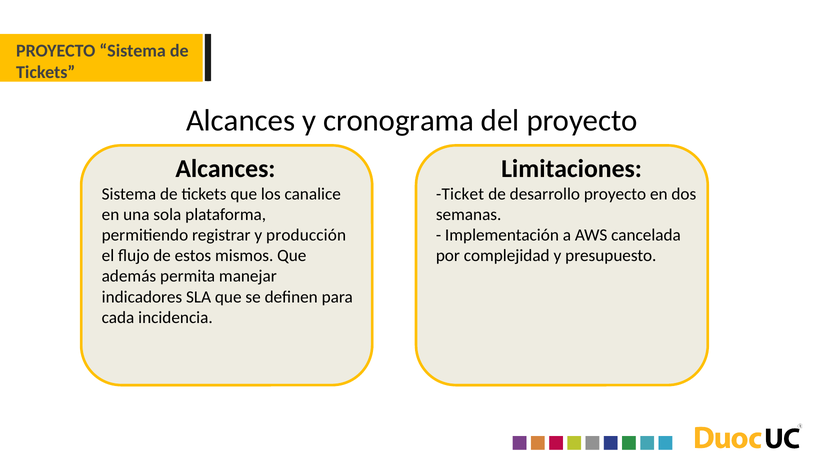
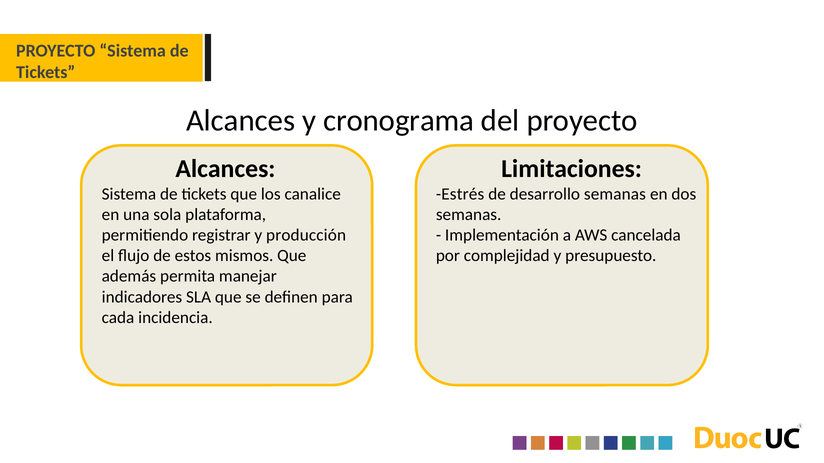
Ticket: Ticket -> Estrés
desarrollo proyecto: proyecto -> semanas
